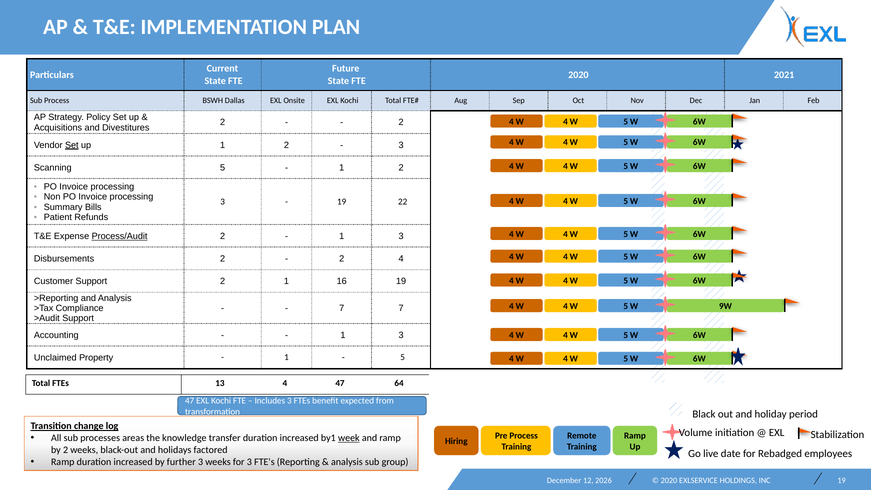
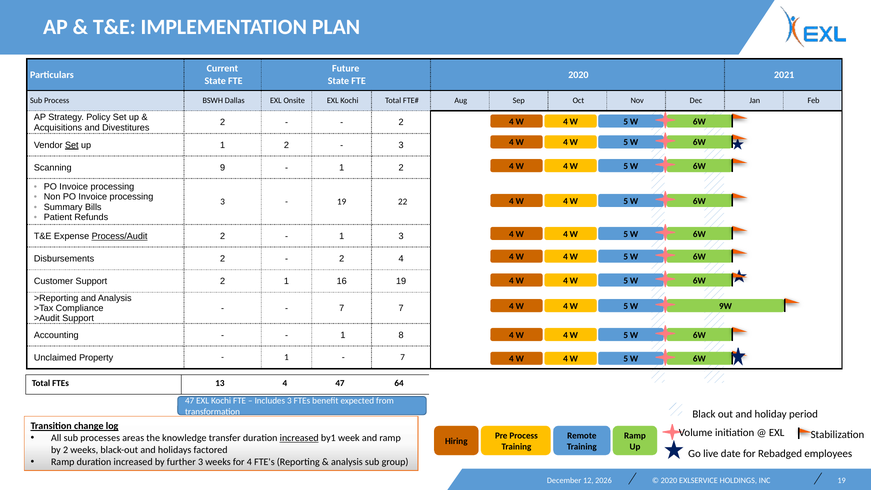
Scanning 5: 5 -> 9
3 at (401, 335): 3 -> 8
5 at (403, 357): 5 -> 7
increased at (299, 438) underline: none -> present
week underline: present -> none
for 3: 3 -> 4
